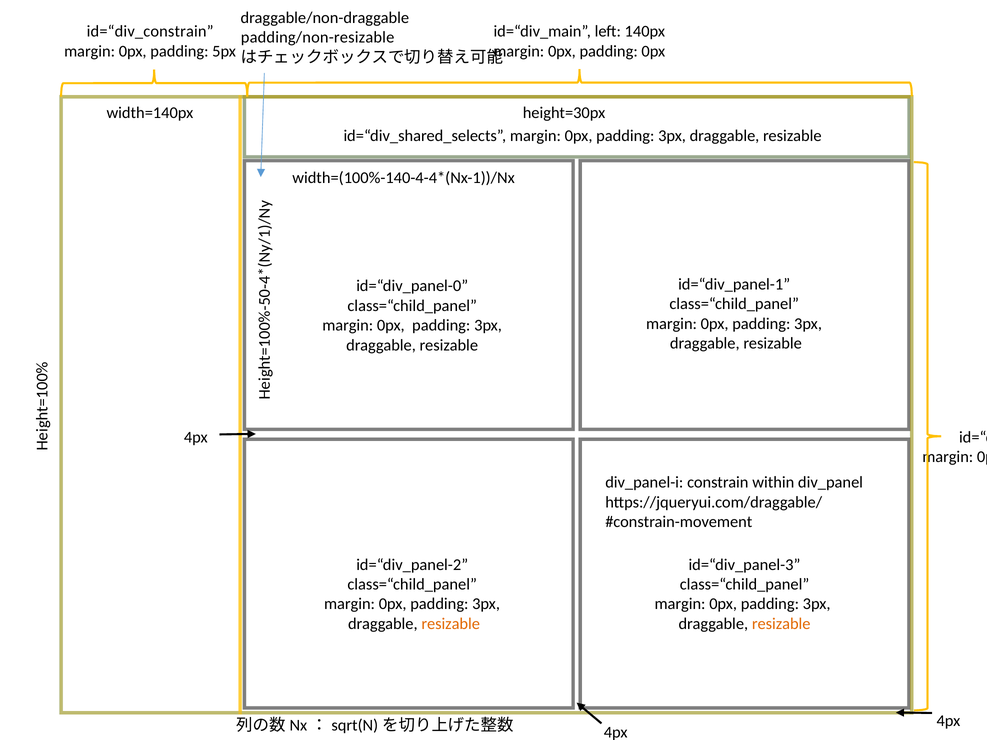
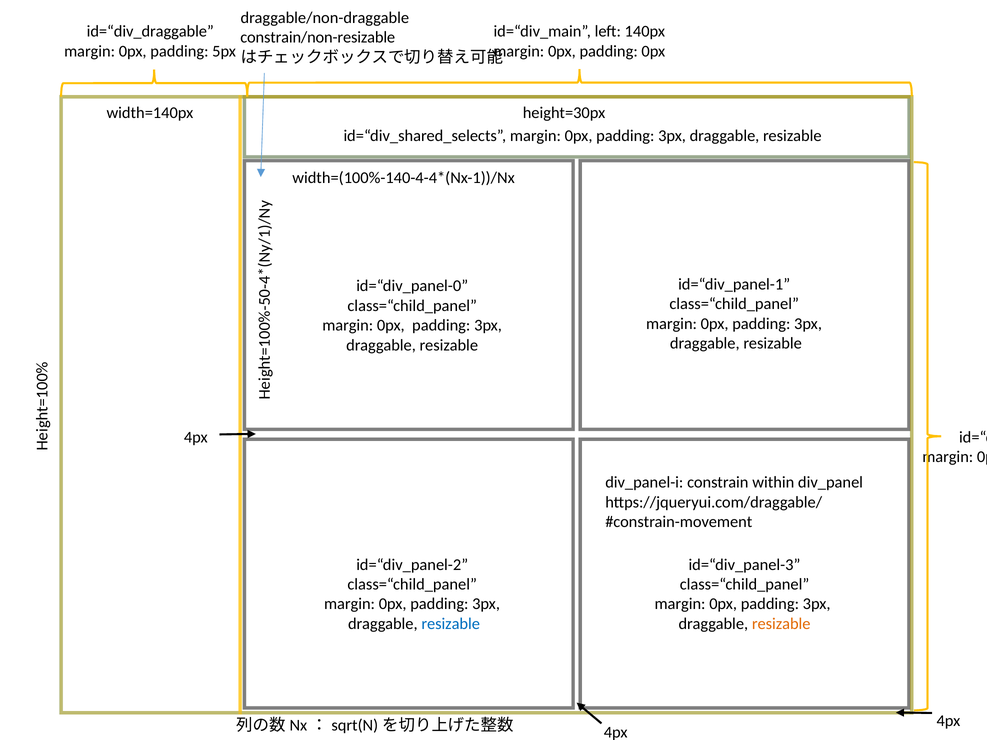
id=“div_constrain: id=“div_constrain -> id=“div_draggable
padding/non-resizable: padding/non-resizable -> constrain/non-resizable
resizable at (451, 624) colour: orange -> blue
